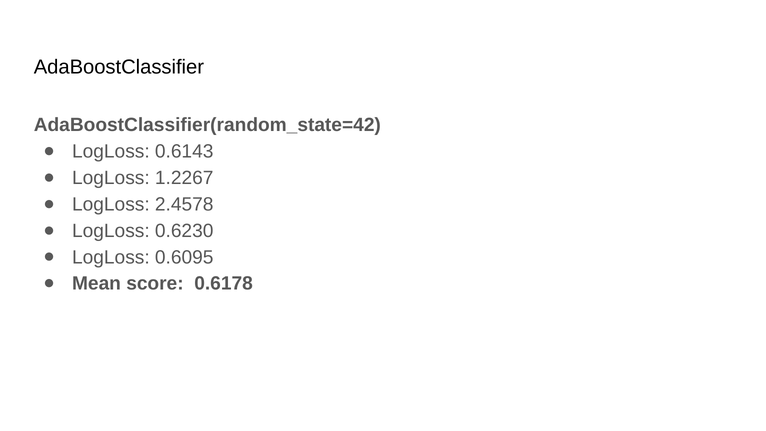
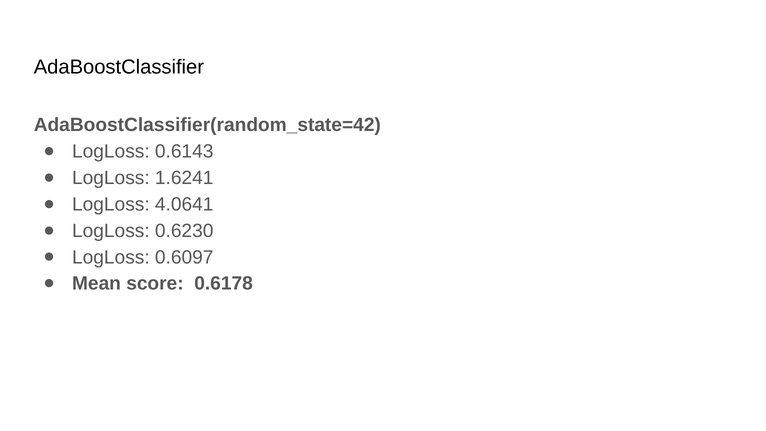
1.2267: 1.2267 -> 1.6241
2.4578: 2.4578 -> 4.0641
0.6095: 0.6095 -> 0.6097
